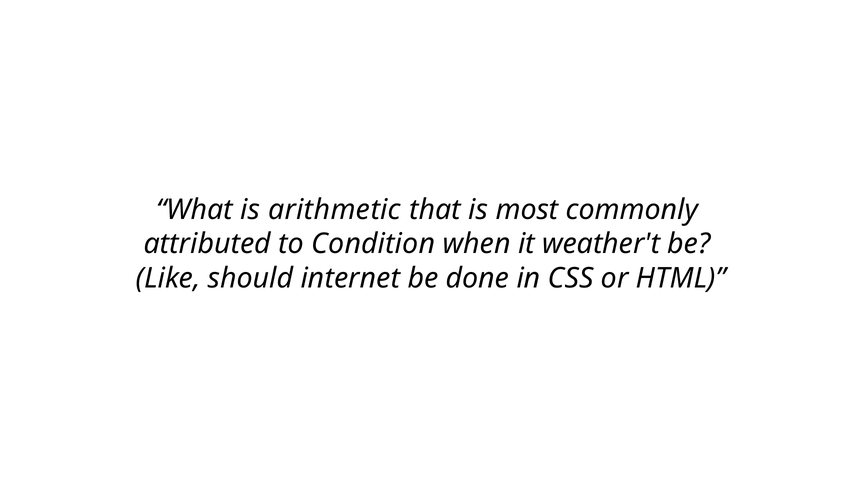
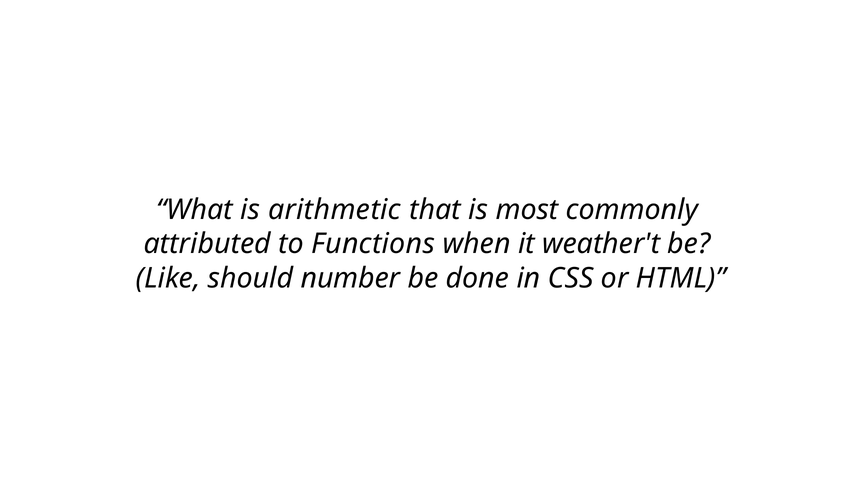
Condition: Condition -> Functions
internet: internet -> number
